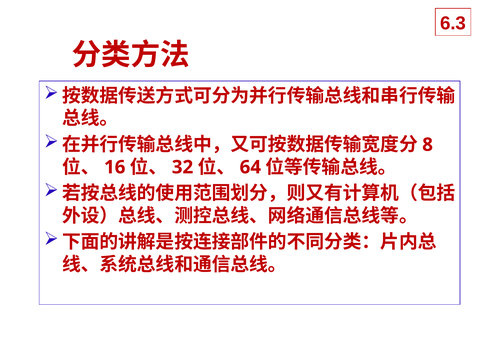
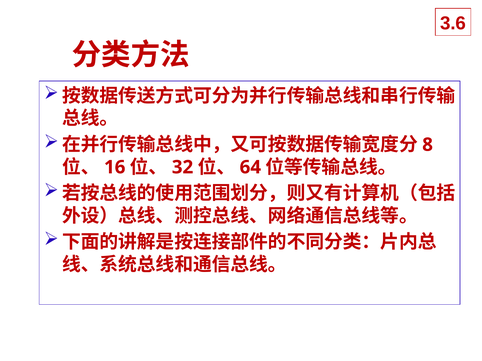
6.3: 6.3 -> 3.6
